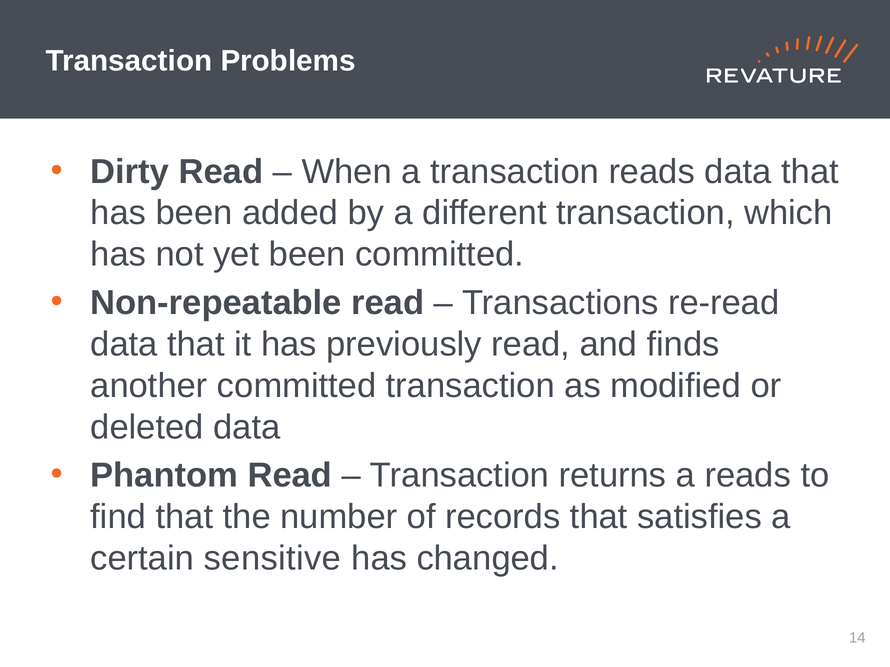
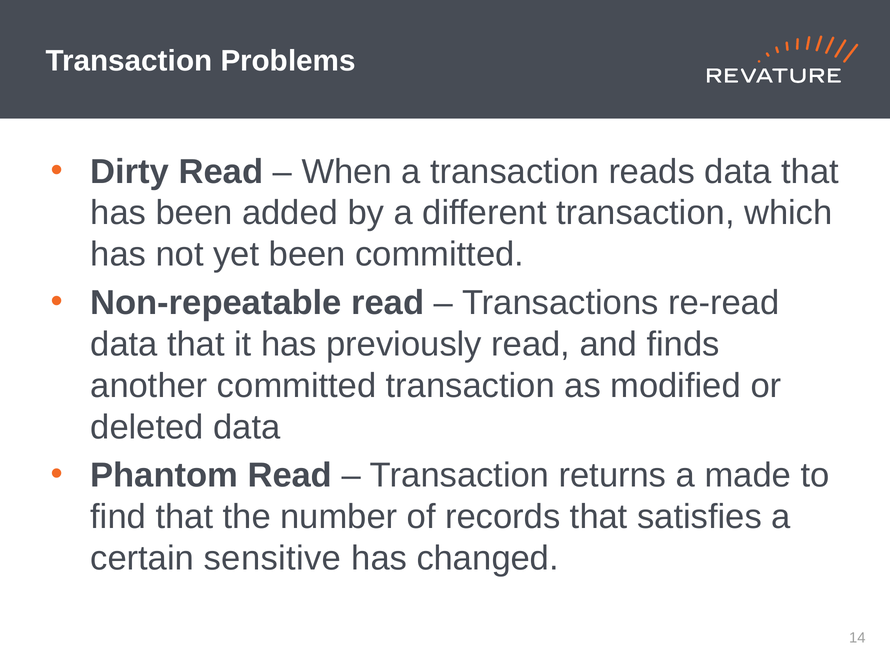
a reads: reads -> made
